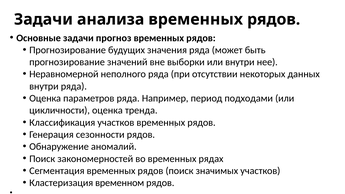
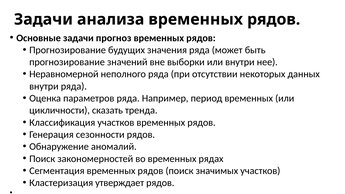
период подходами: подходами -> временных
цикличности оценка: оценка -> сказать
временном: временном -> утверждает
